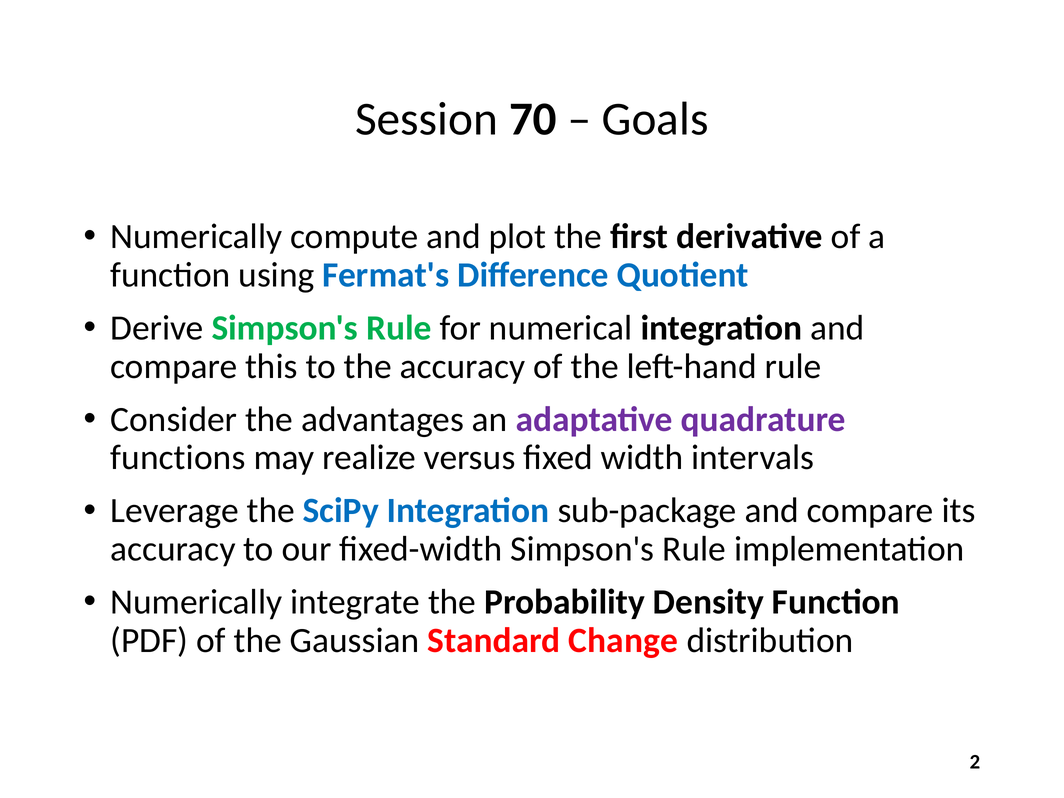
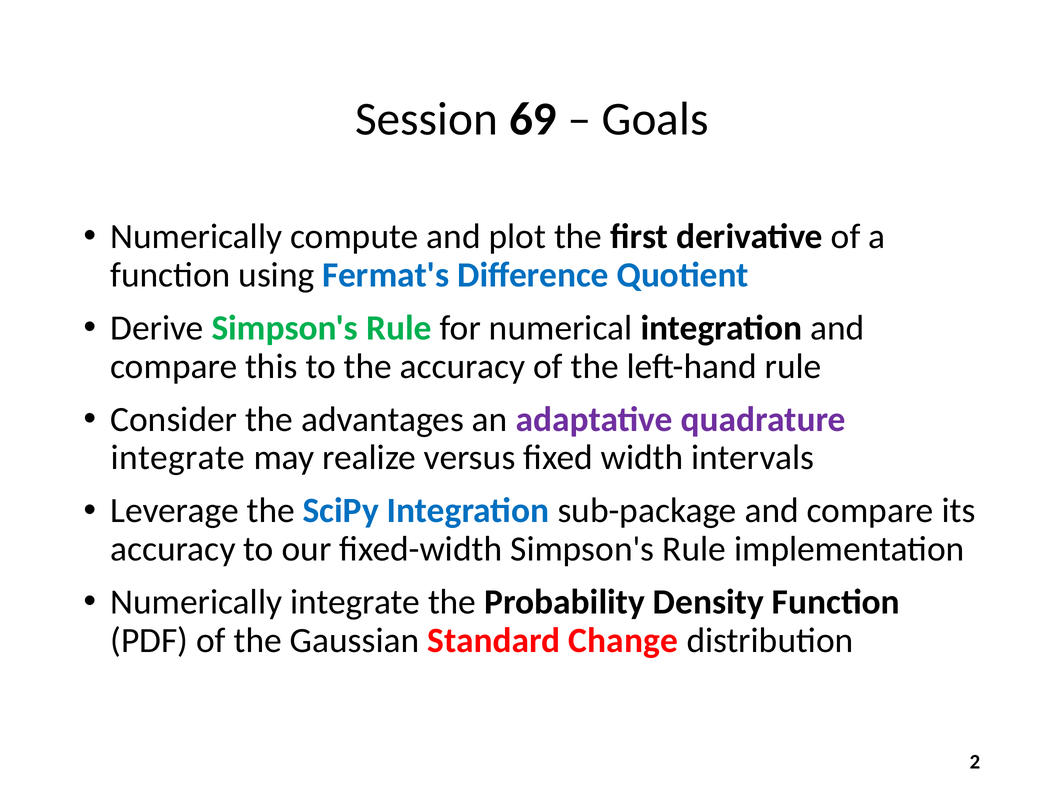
70: 70 -> 69
functions at (178, 458): functions -> integrate
